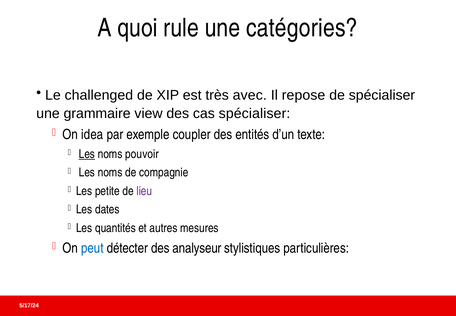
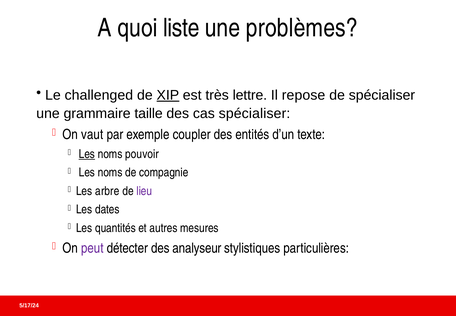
rule: rule -> liste
catégories: catégories -> problèmes
XIP underline: none -> present
avec: avec -> lettre
view: view -> taille
idea: idea -> vaut
petite: petite -> arbre
peut colour: blue -> purple
